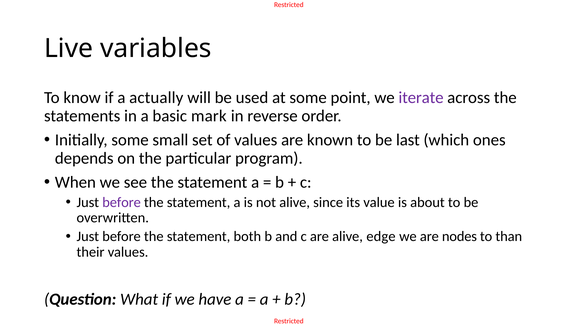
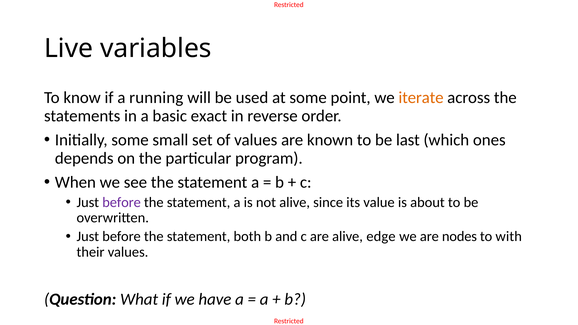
actually: actually -> running
iterate colour: purple -> orange
mark: mark -> exact
than: than -> with
